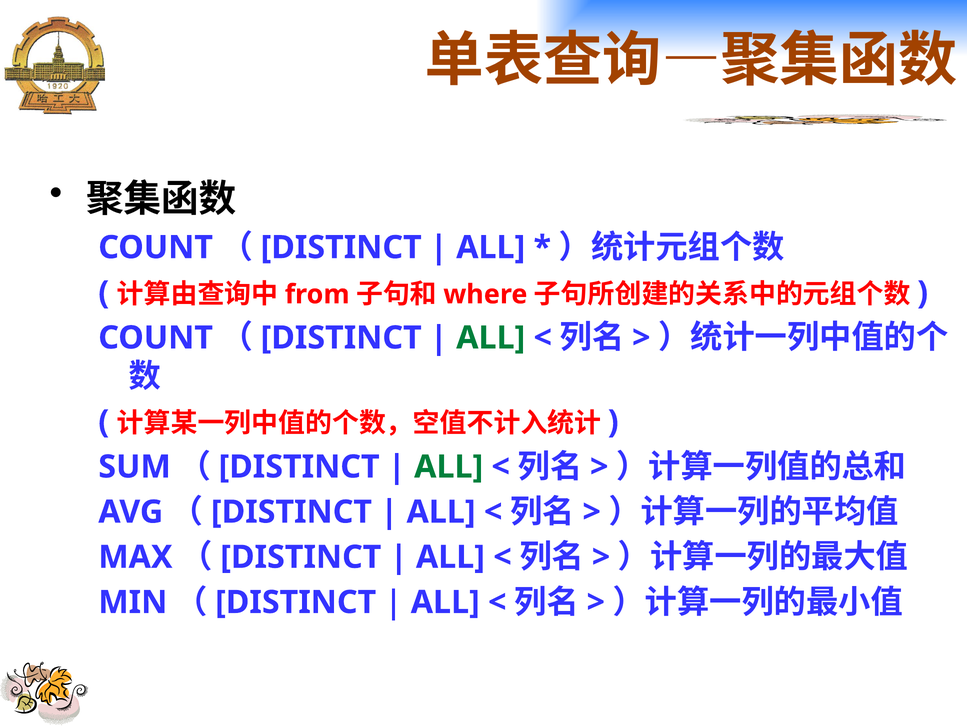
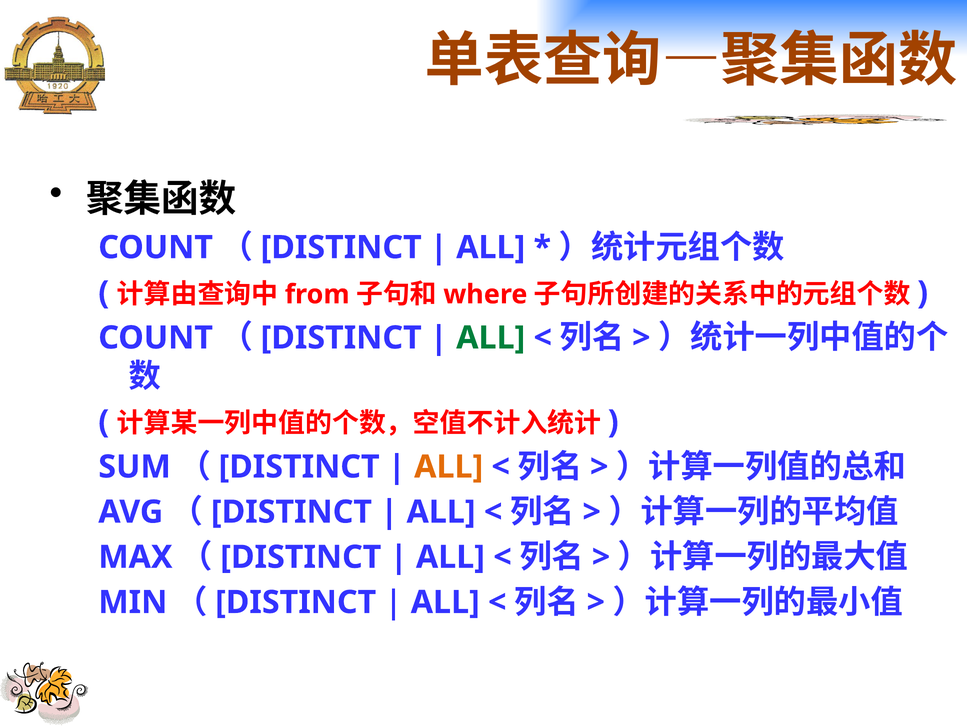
ALL at (449, 466) colour: green -> orange
